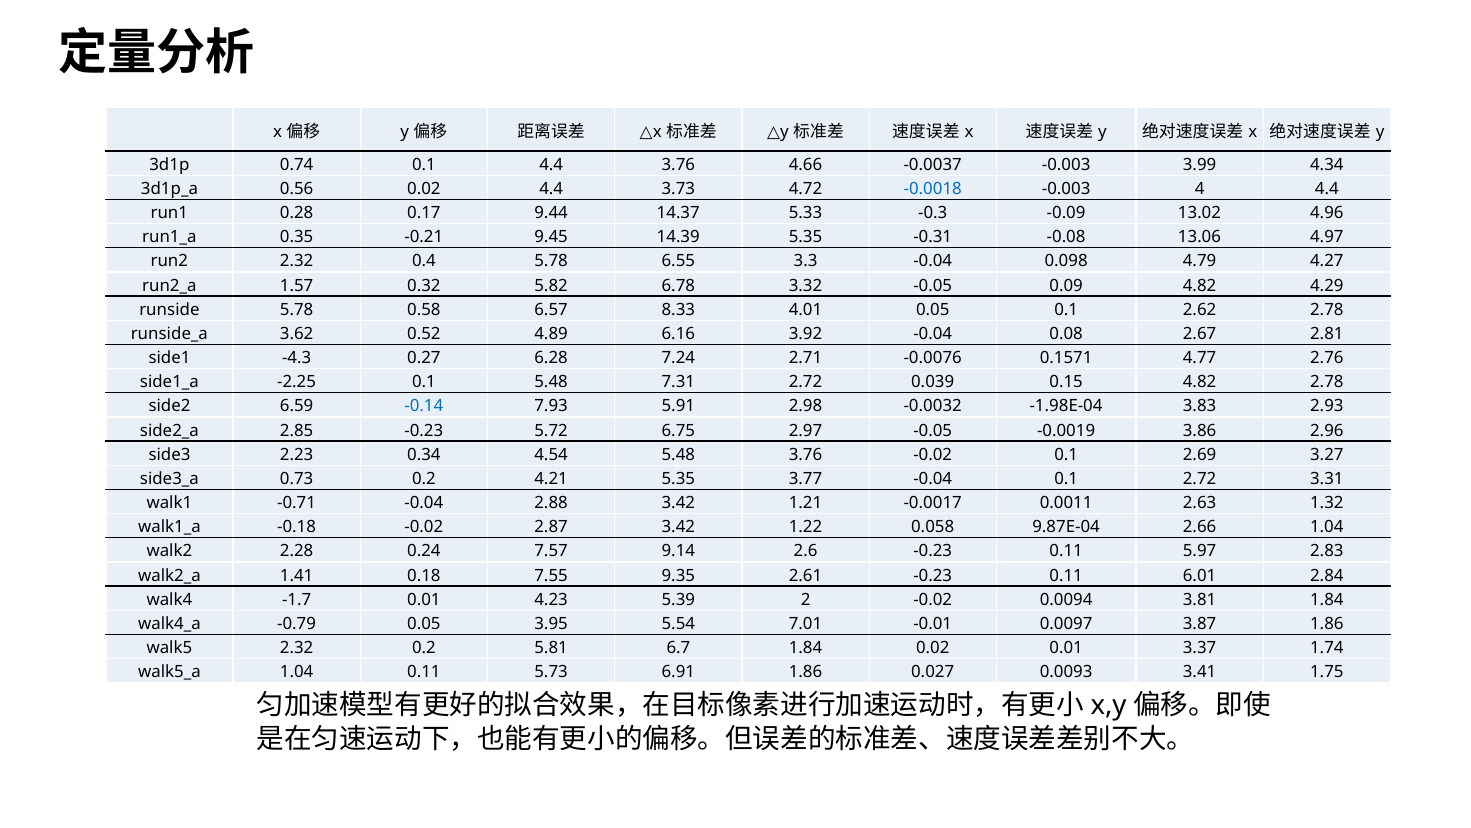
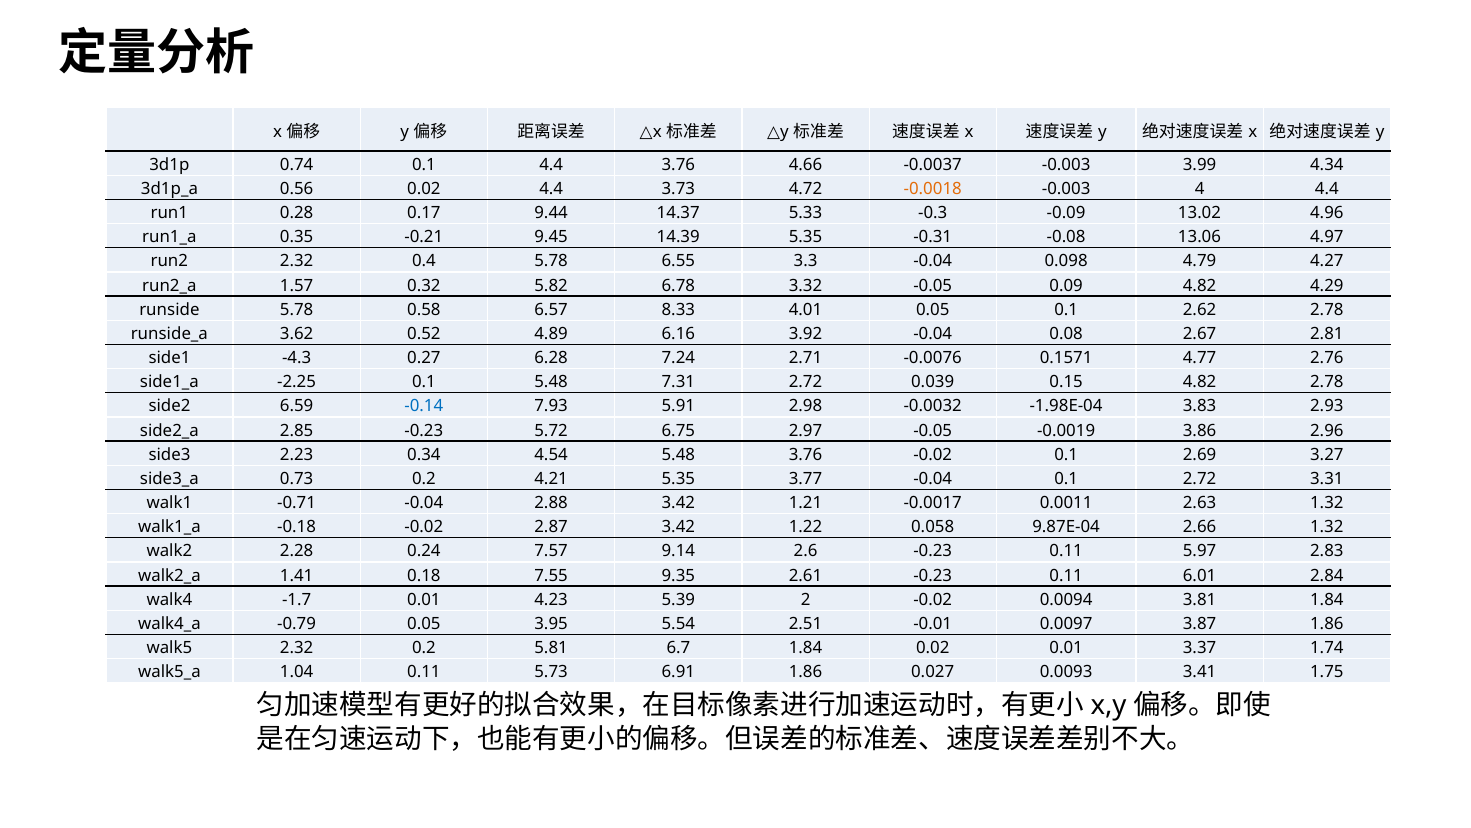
-0.0018 colour: blue -> orange
2.66 1.04: 1.04 -> 1.32
7.01: 7.01 -> 2.51
